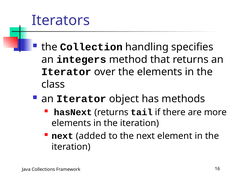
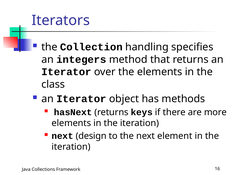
tail: tail -> keys
added: added -> design
